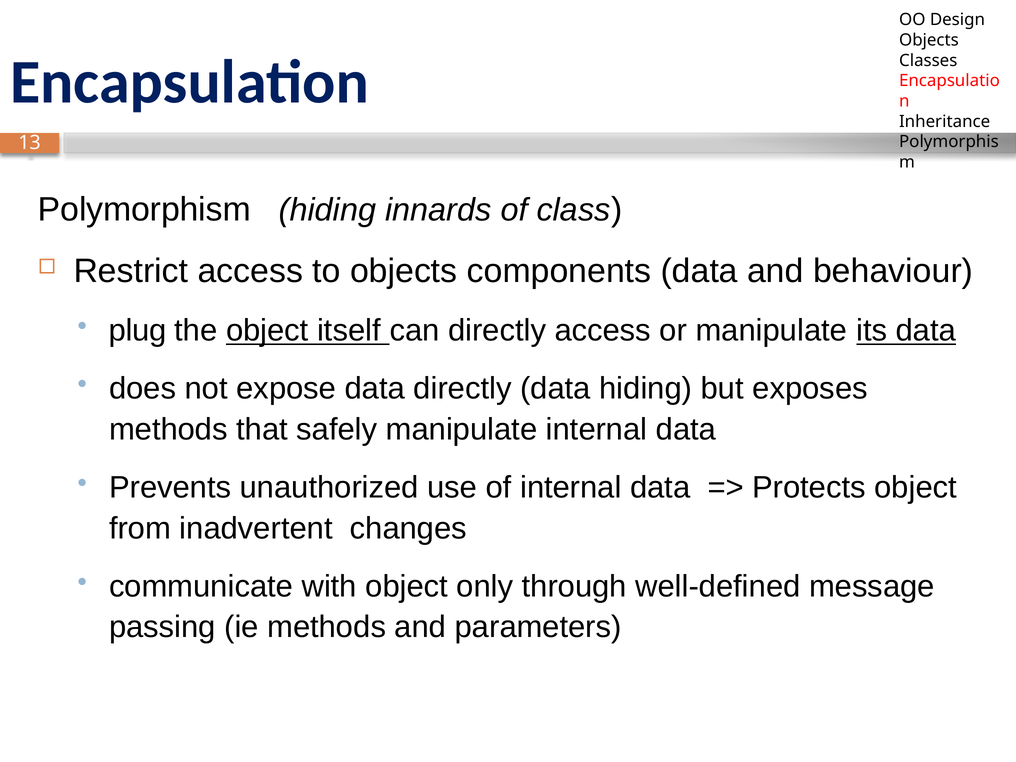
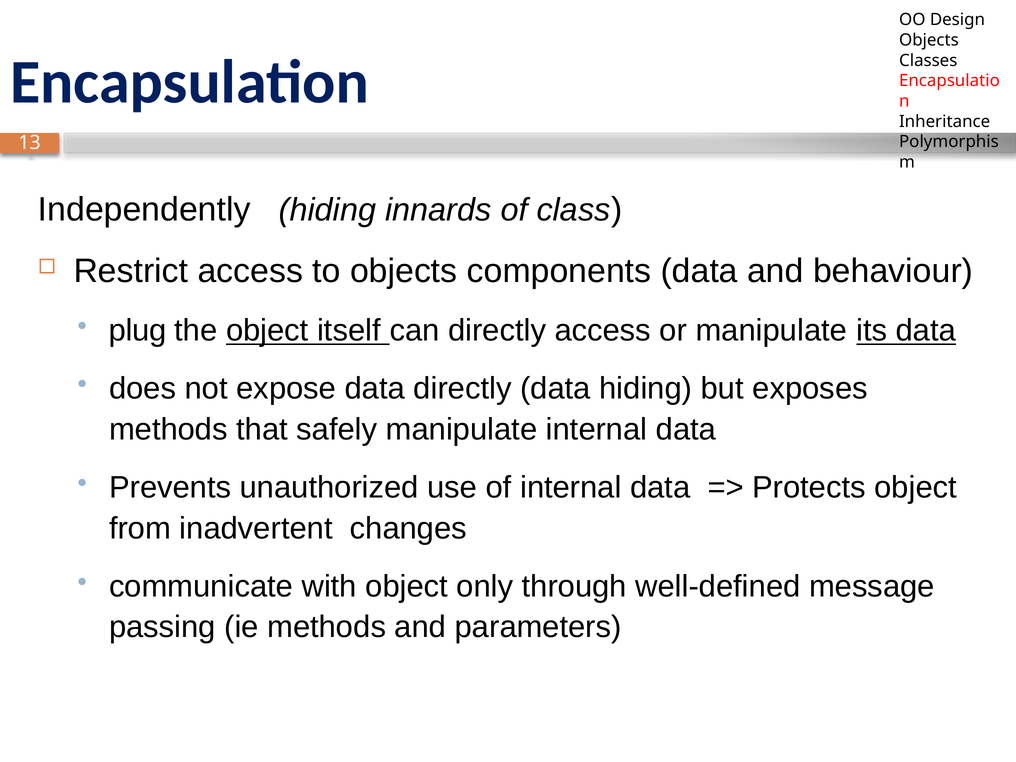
Polymorphism: Polymorphism -> Independently
